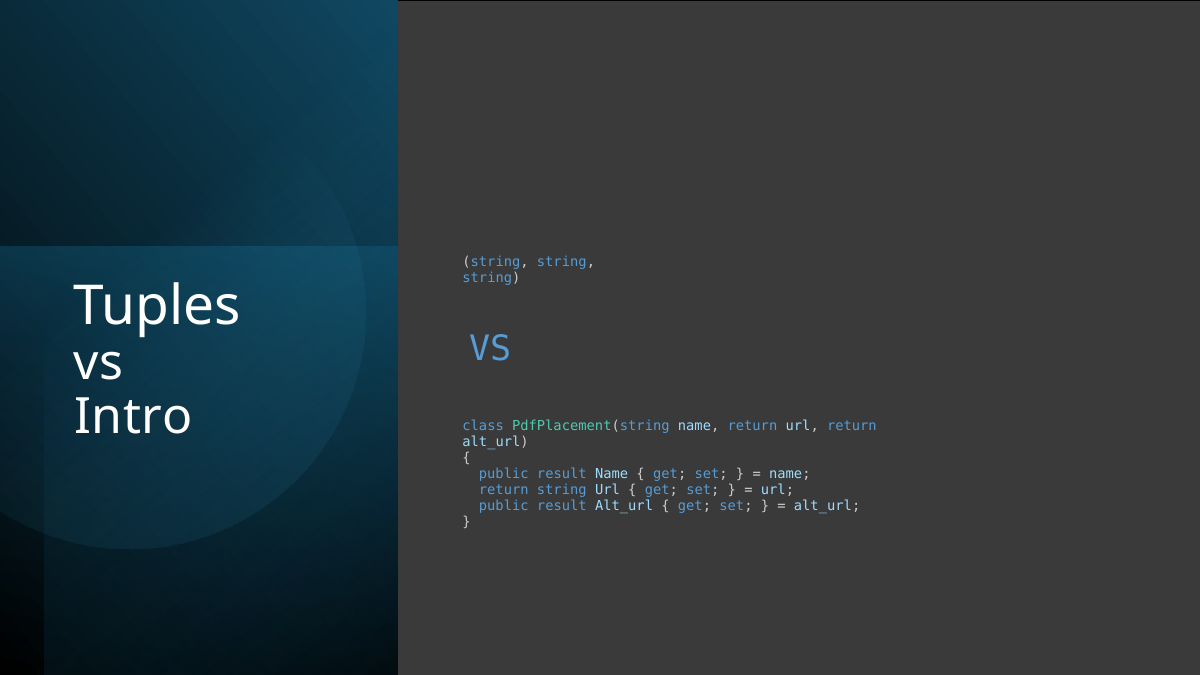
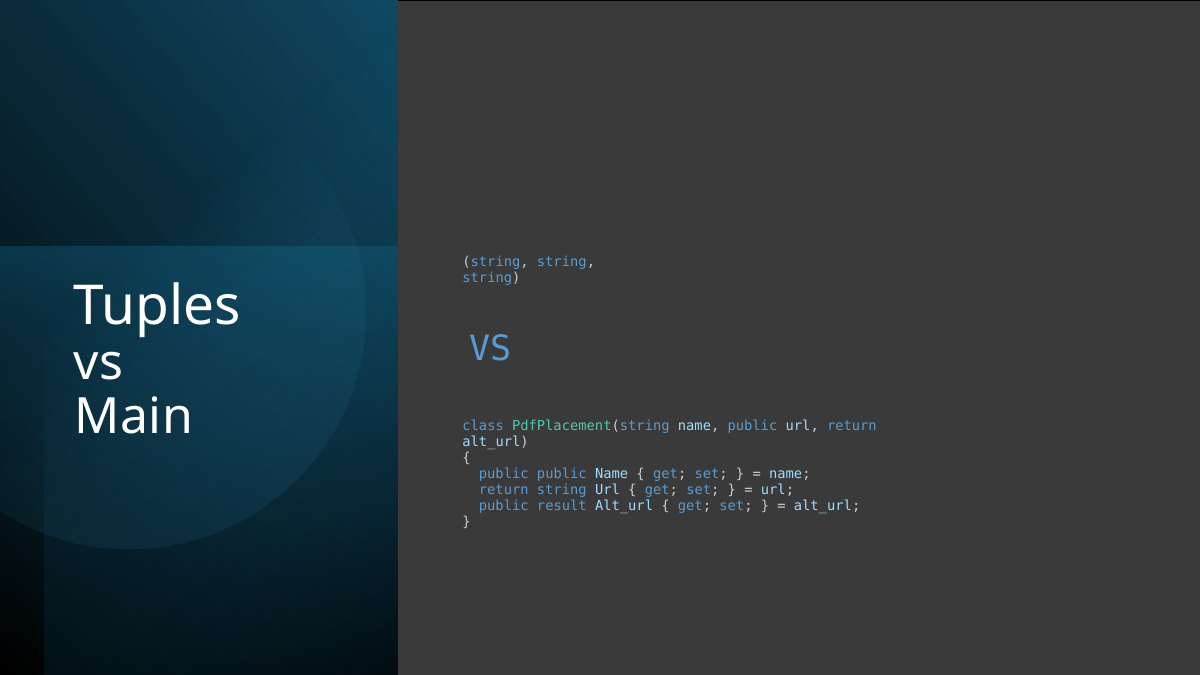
Intro: Intro -> Main
PdfPlacement(string name return: return -> public
result at (562, 474): result -> public
